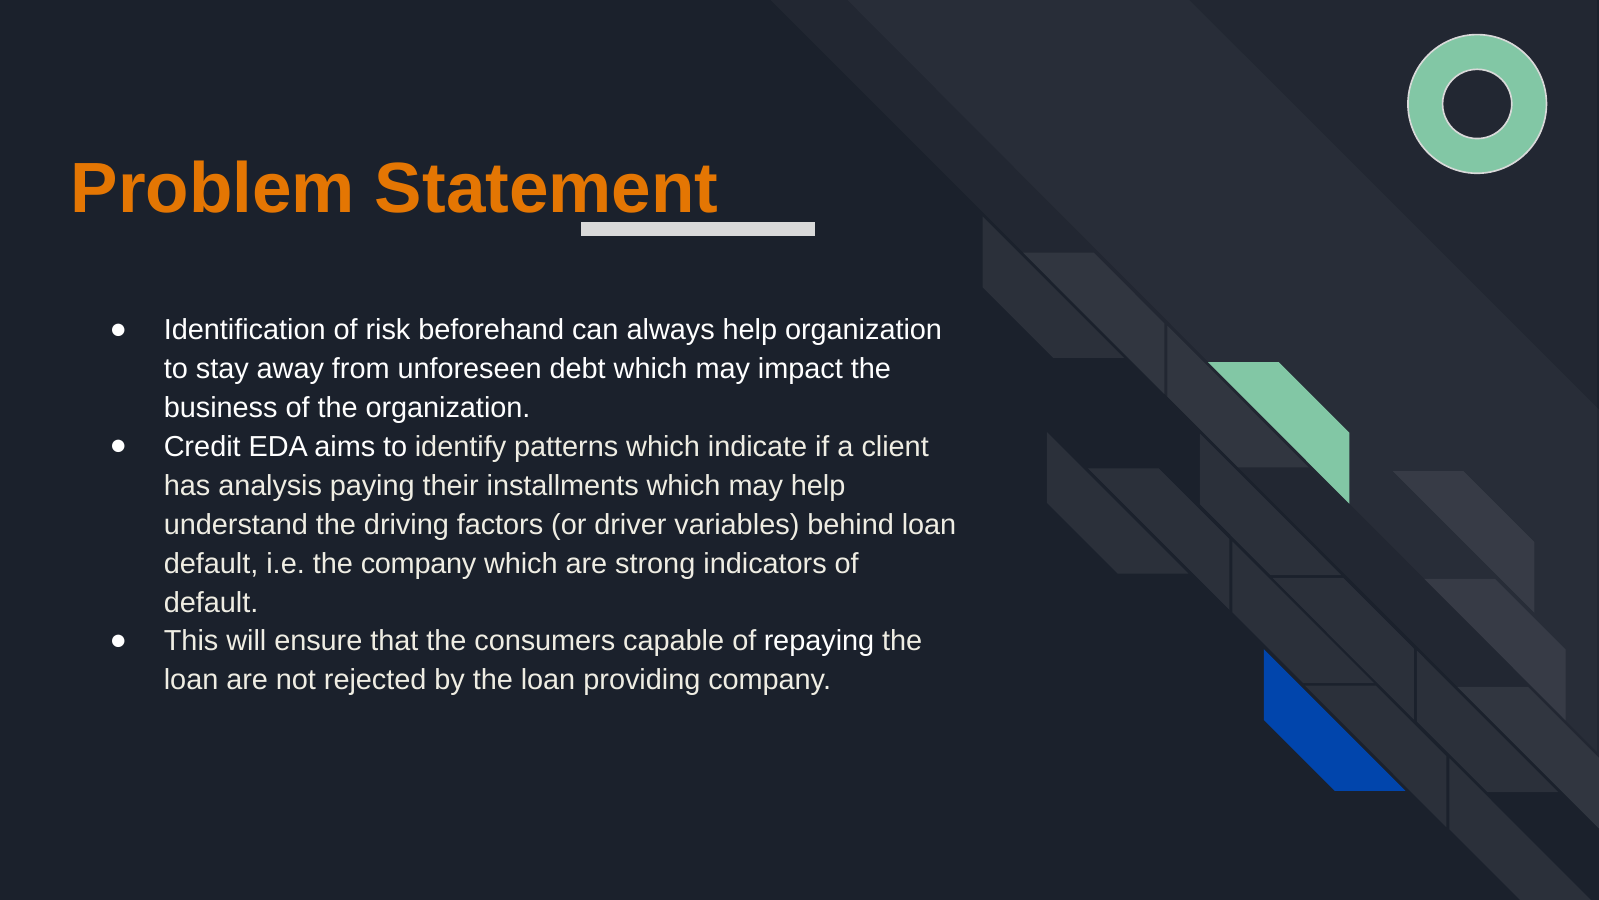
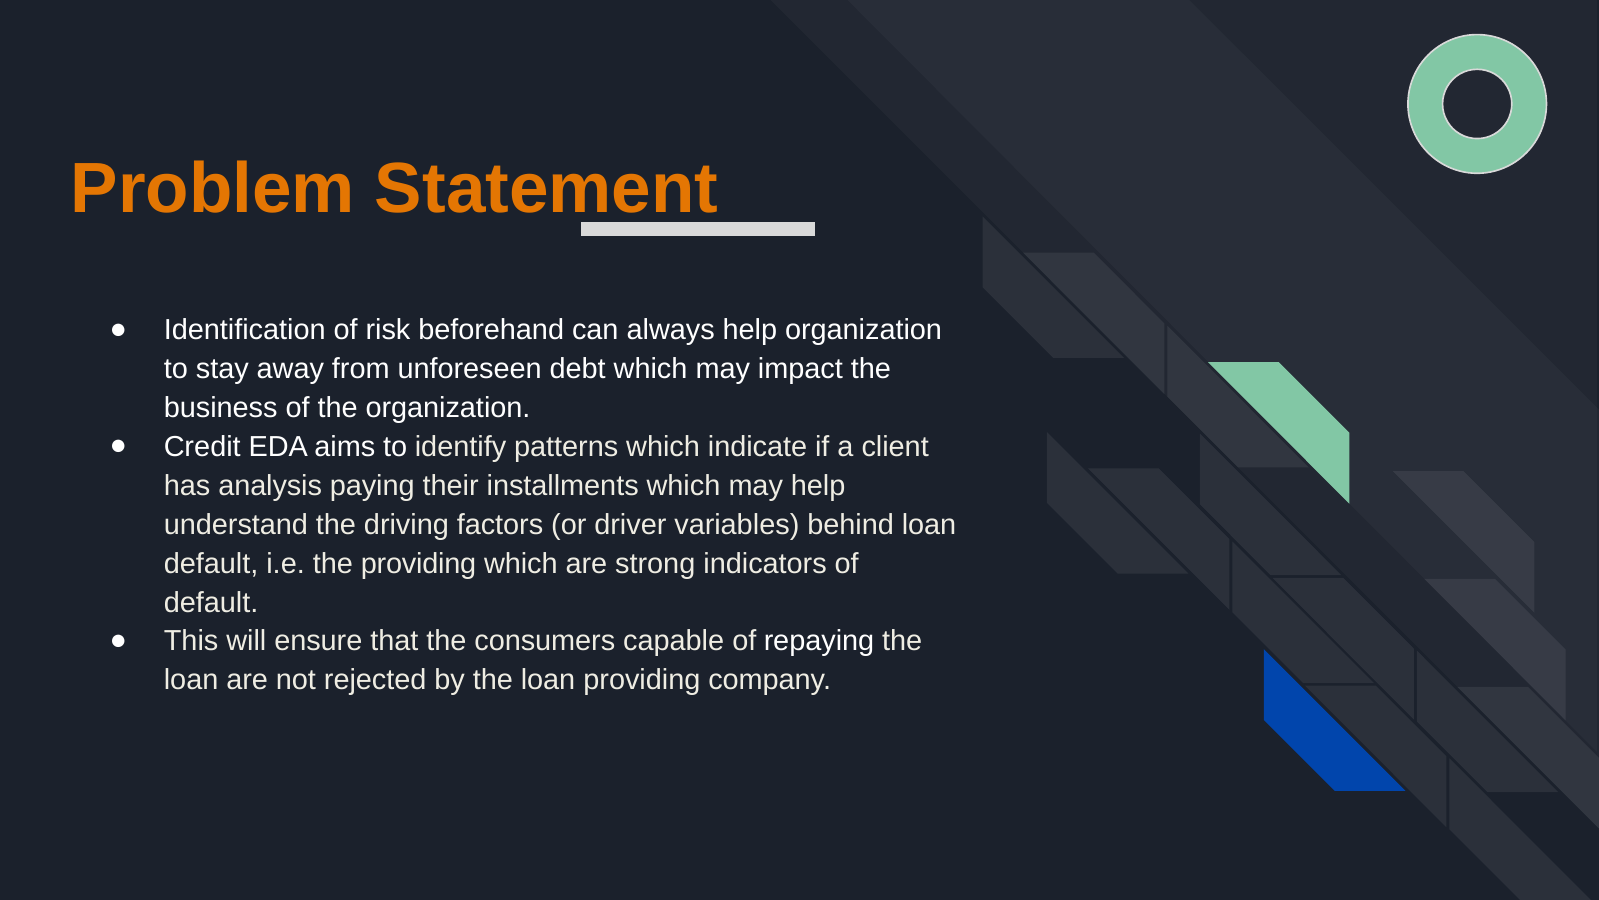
the company: company -> providing
